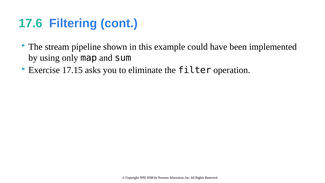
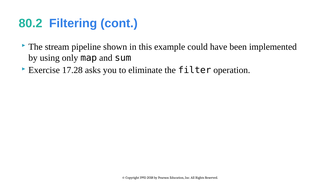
17.6: 17.6 -> 80.2
17.15: 17.15 -> 17.28
